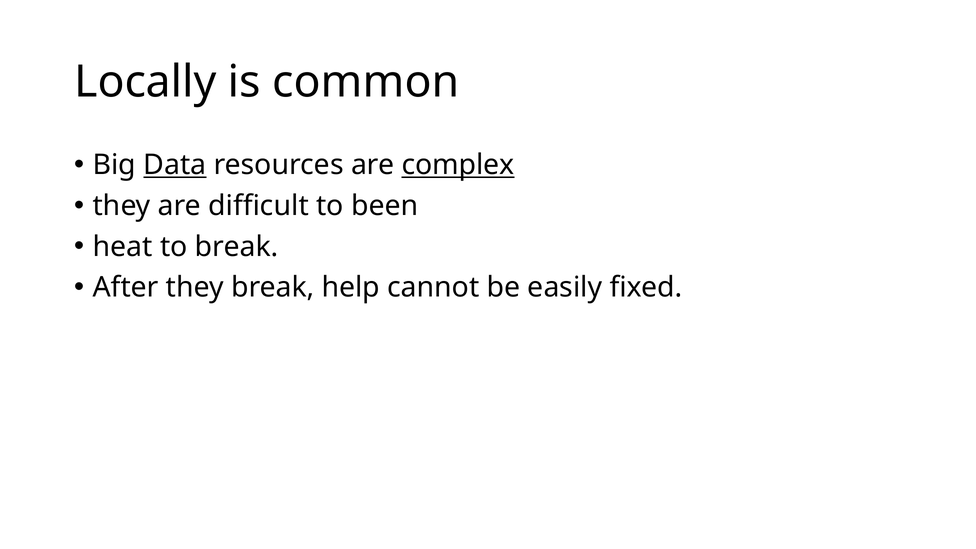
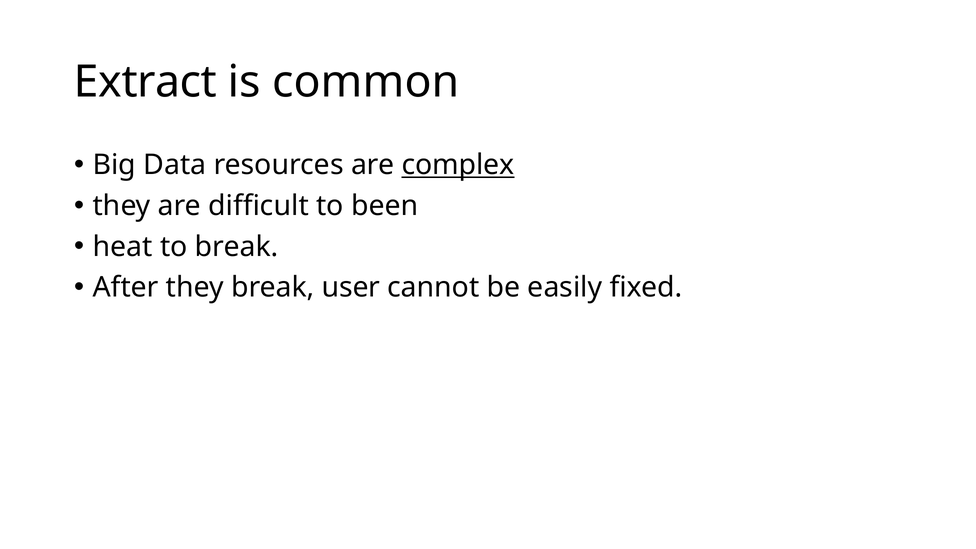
Locally: Locally -> Extract
Data underline: present -> none
help: help -> user
